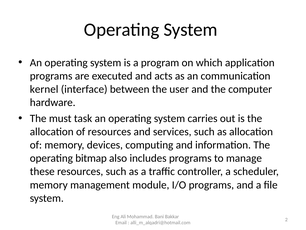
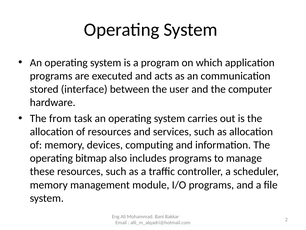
kernel: kernel -> stored
must: must -> from
